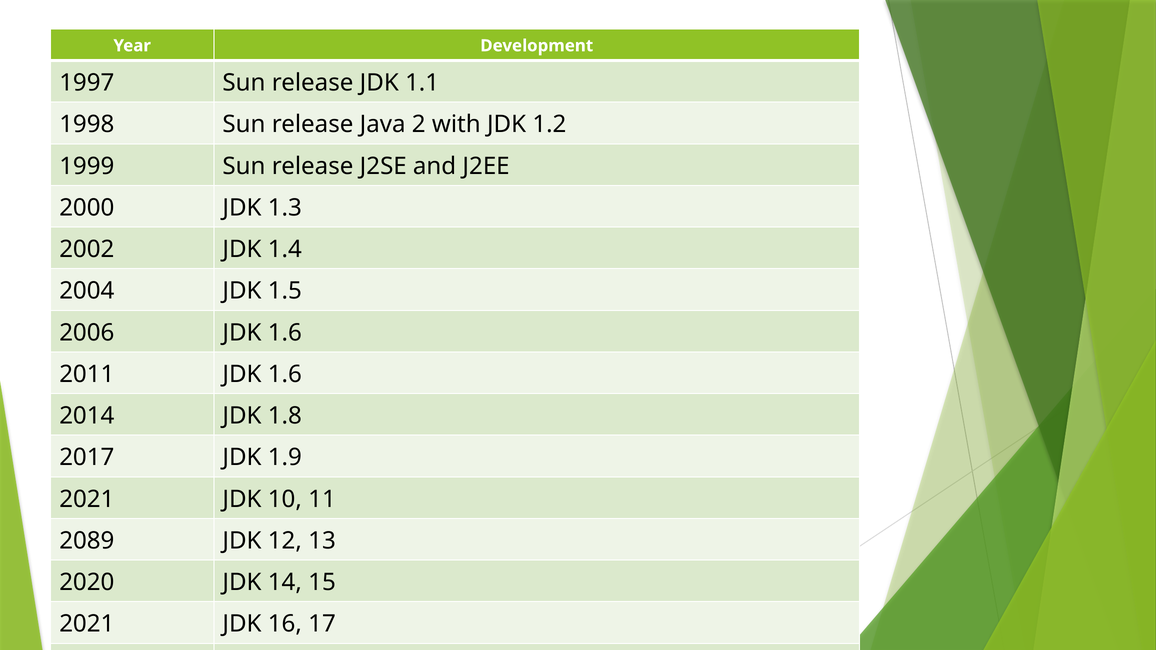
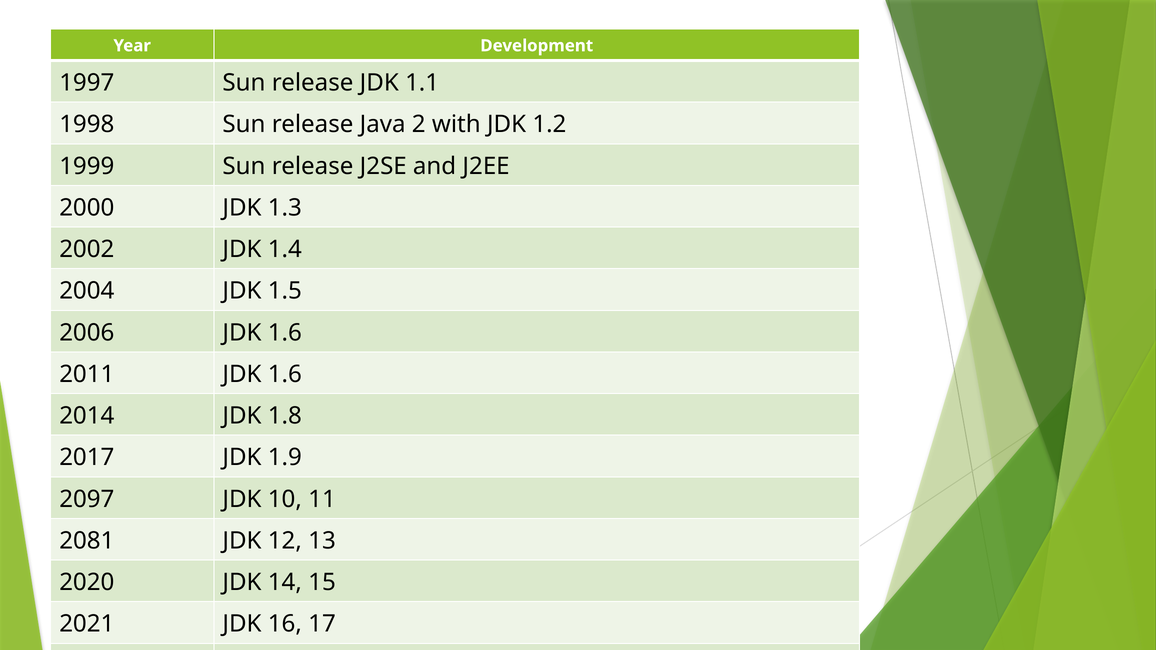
2021 at (87, 499): 2021 -> 2097
2089: 2089 -> 2081
